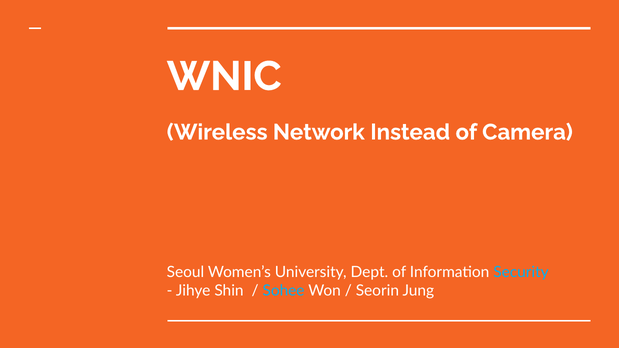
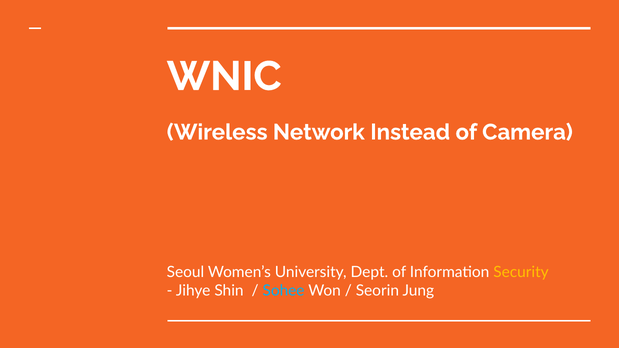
Security colour: light blue -> yellow
